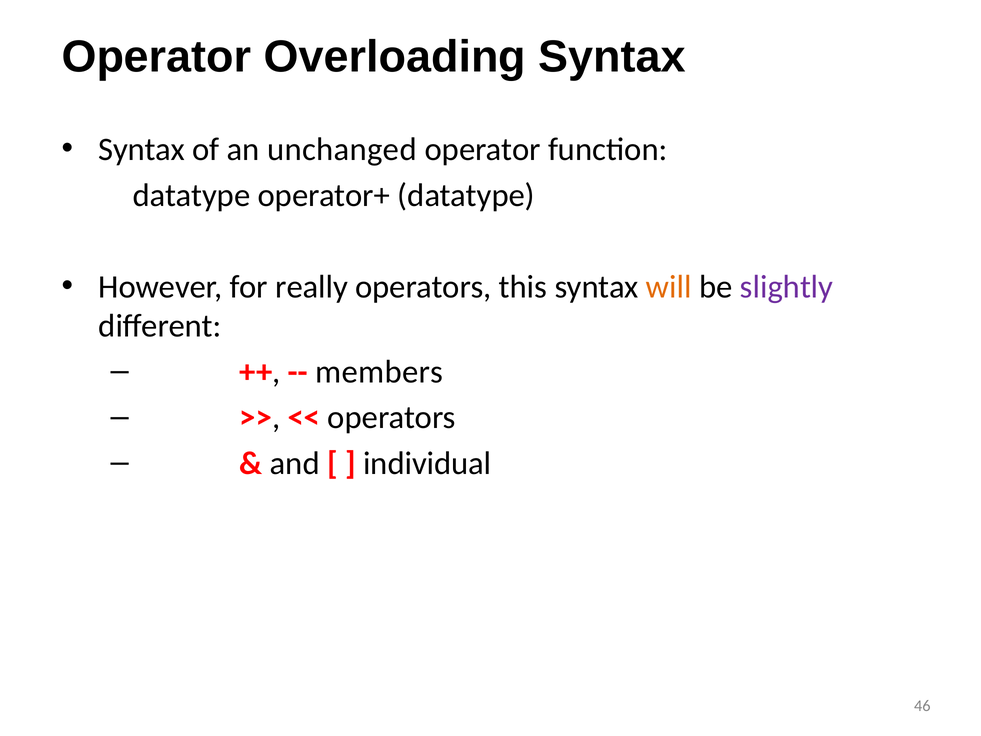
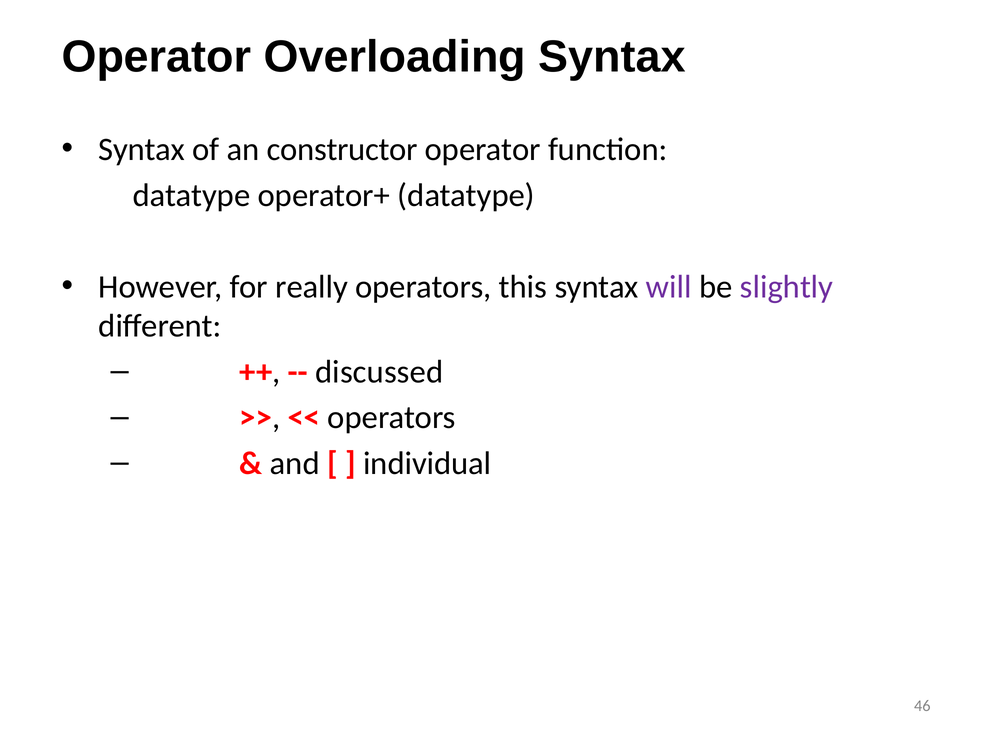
unchanged: unchanged -> constructor
will colour: orange -> purple
members: members -> discussed
